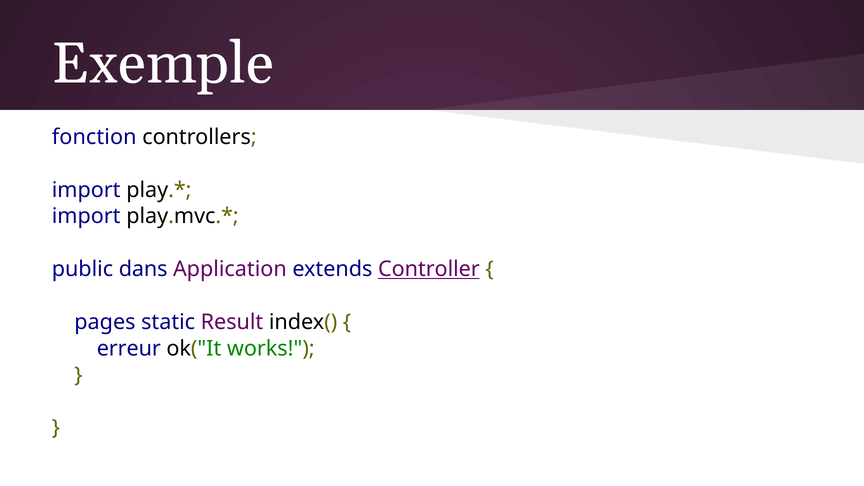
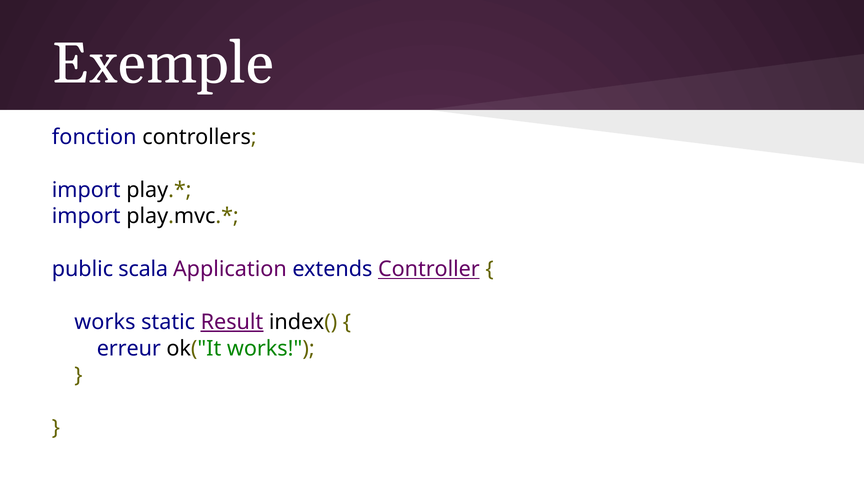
dans: dans -> scala
pages at (105, 322): pages -> works
Result underline: none -> present
